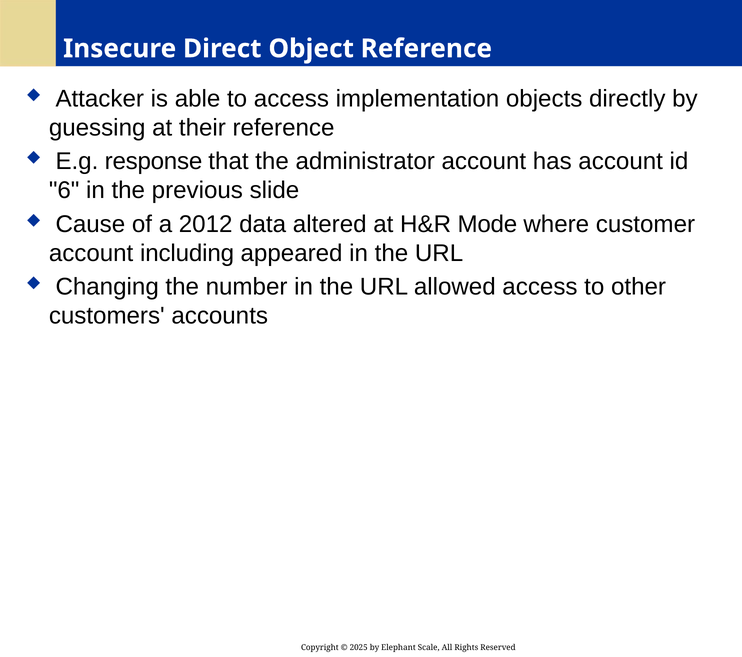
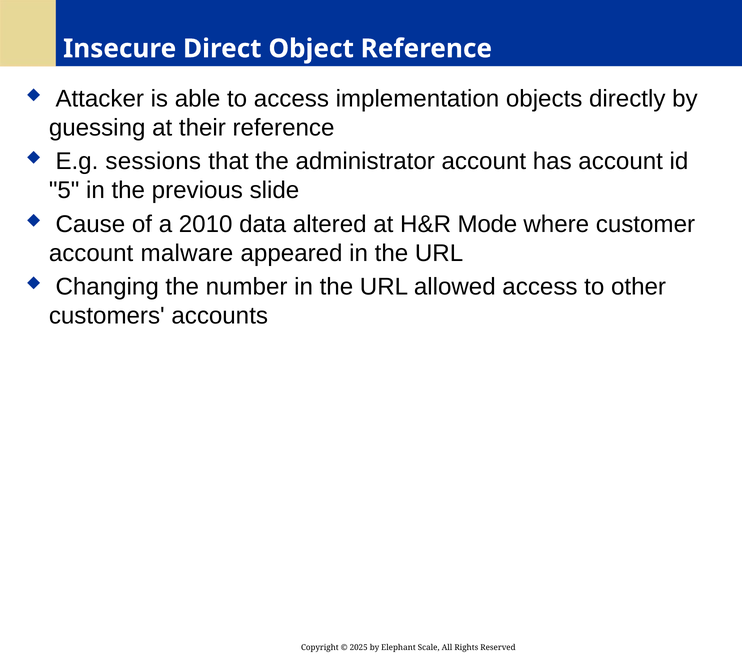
response: response -> sessions
6: 6 -> 5
2012: 2012 -> 2010
including: including -> malware
